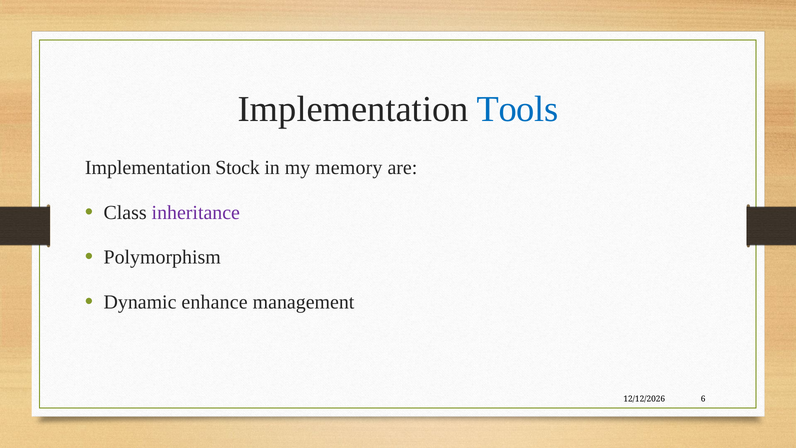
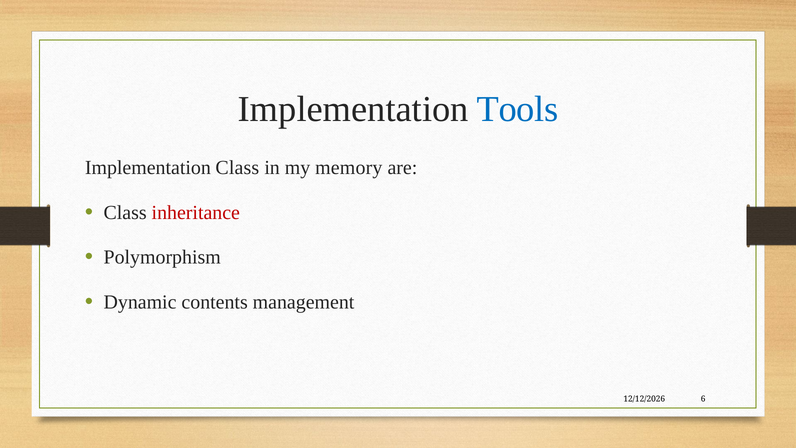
Implementation Stock: Stock -> Class
inheritance colour: purple -> red
enhance: enhance -> contents
